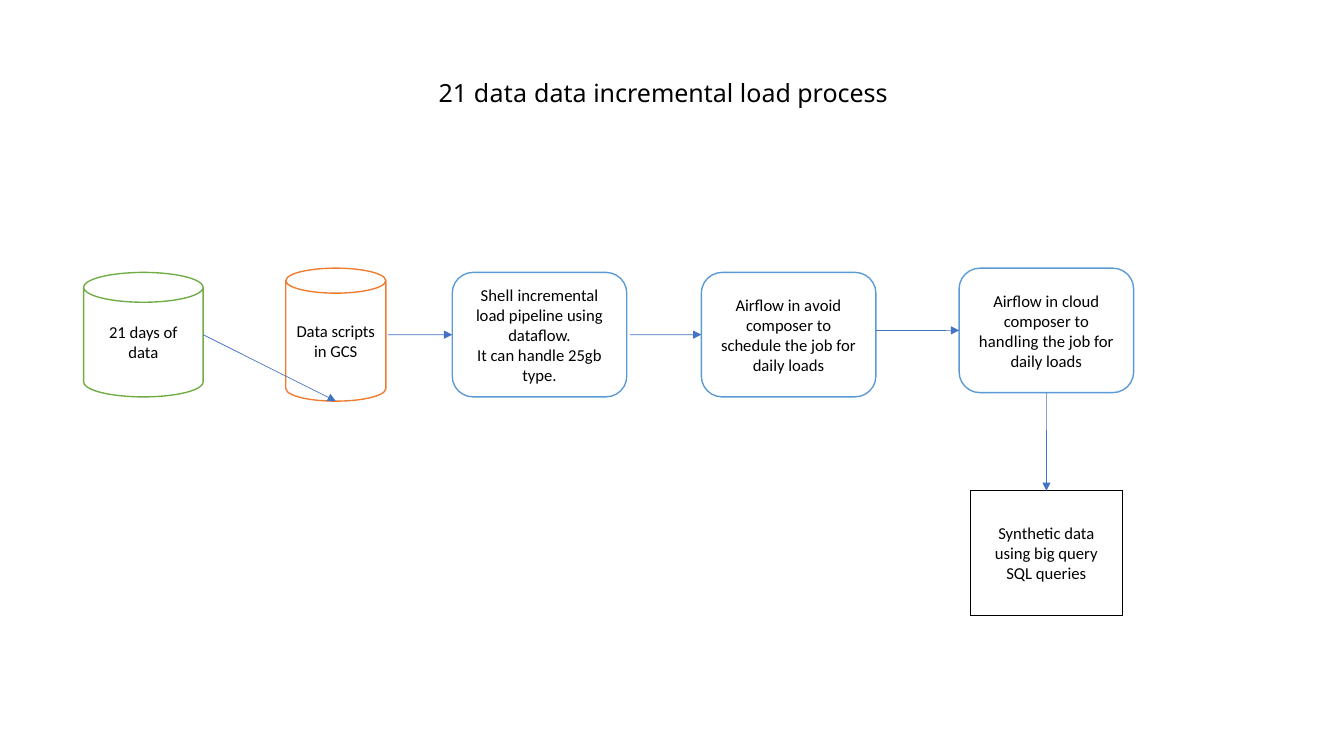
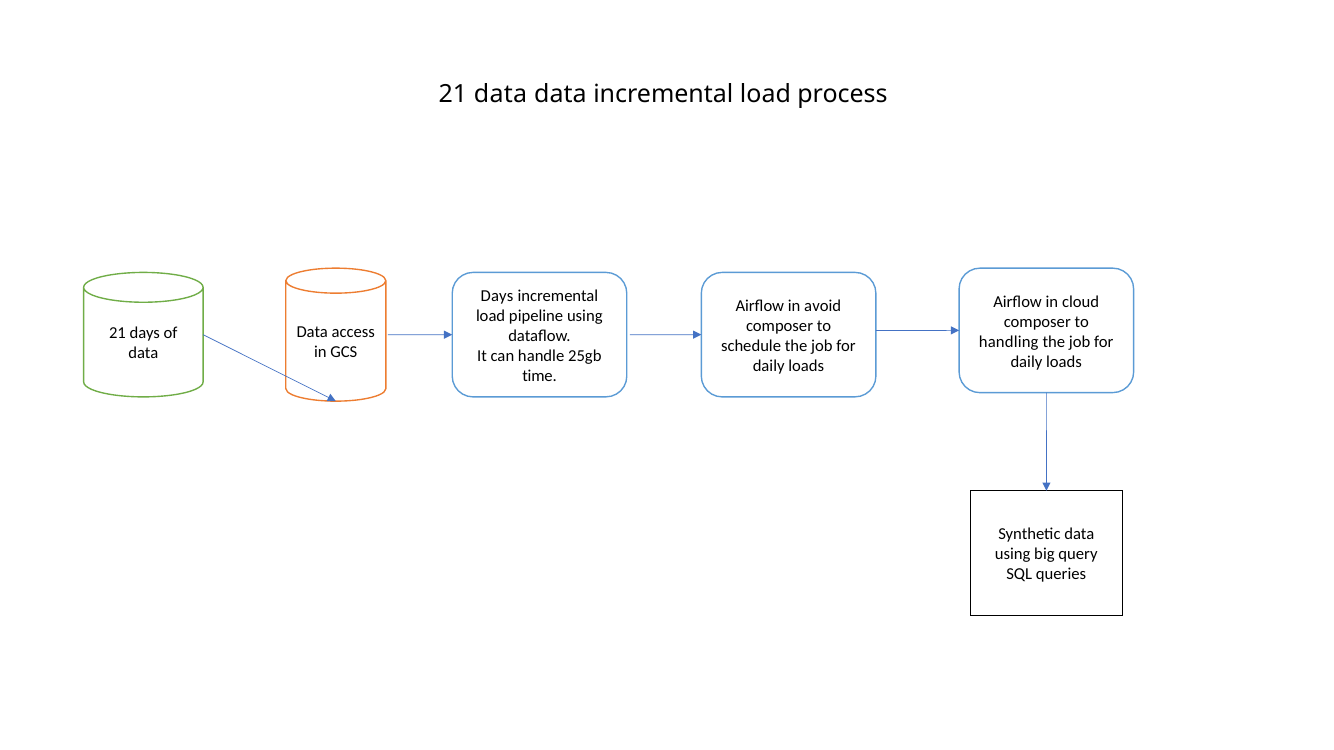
Shell at (497, 296): Shell -> Days
scripts: scripts -> access
type: type -> time
